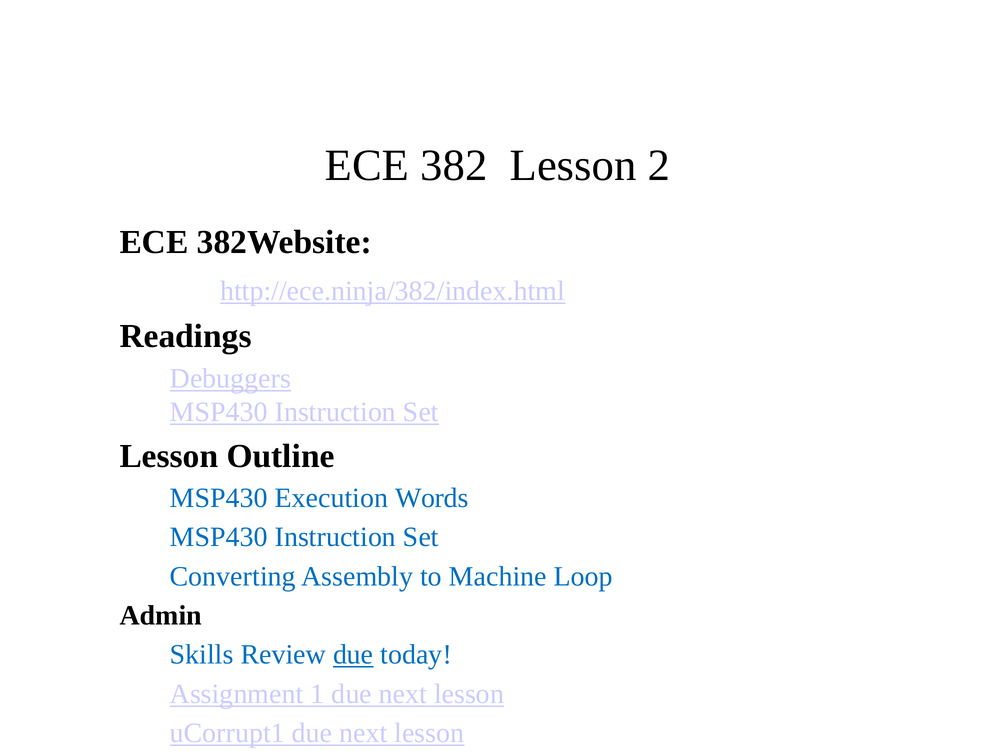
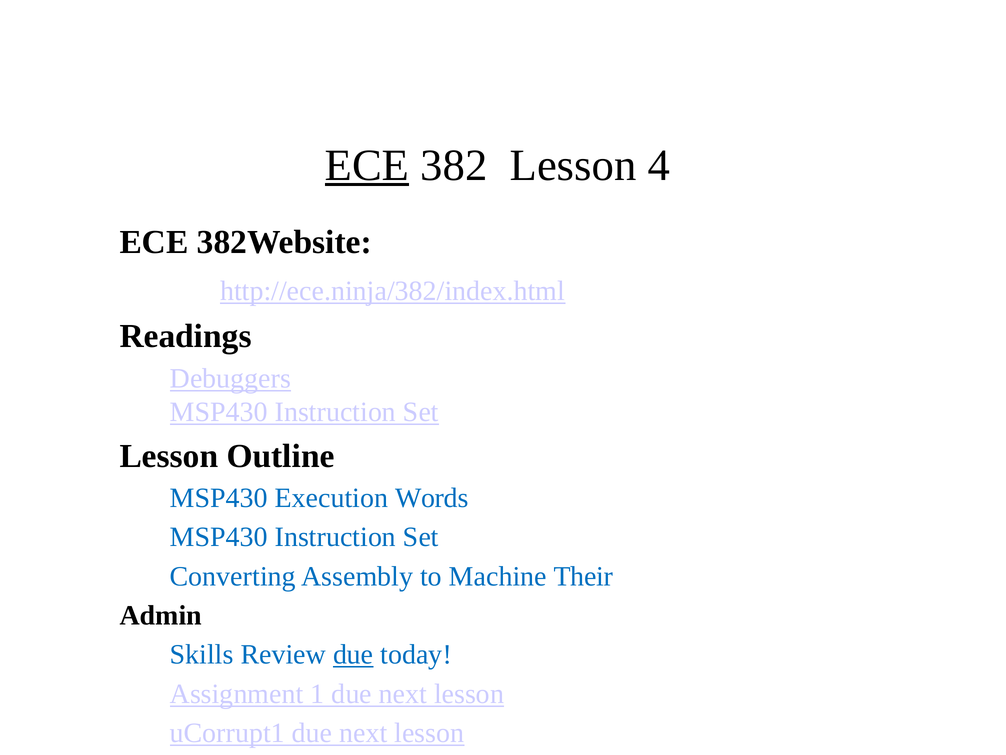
ECE at (367, 165) underline: none -> present
2: 2 -> 4
Loop: Loop -> Their
